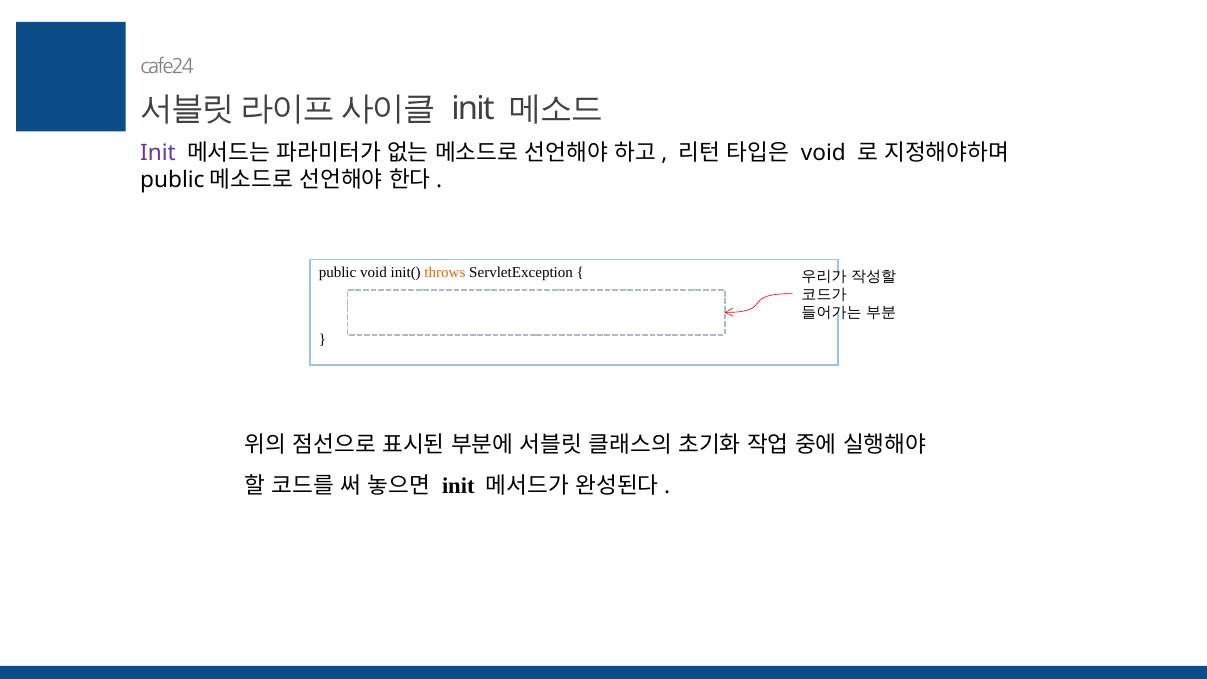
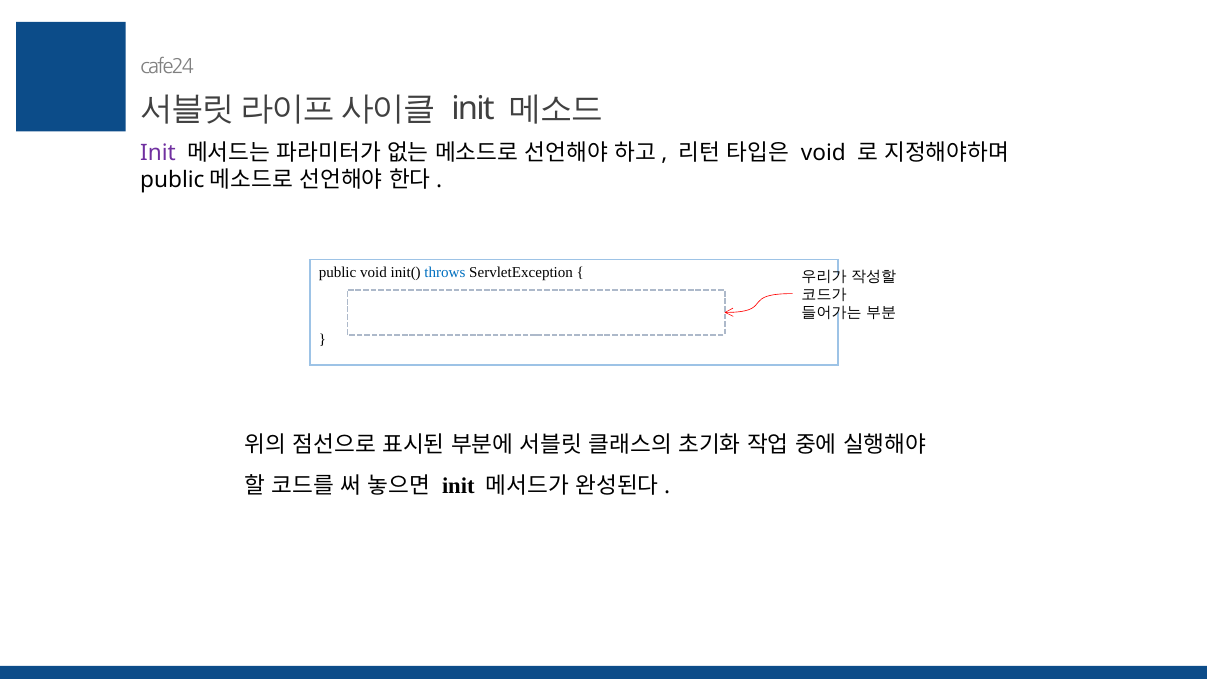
throws colour: orange -> blue
